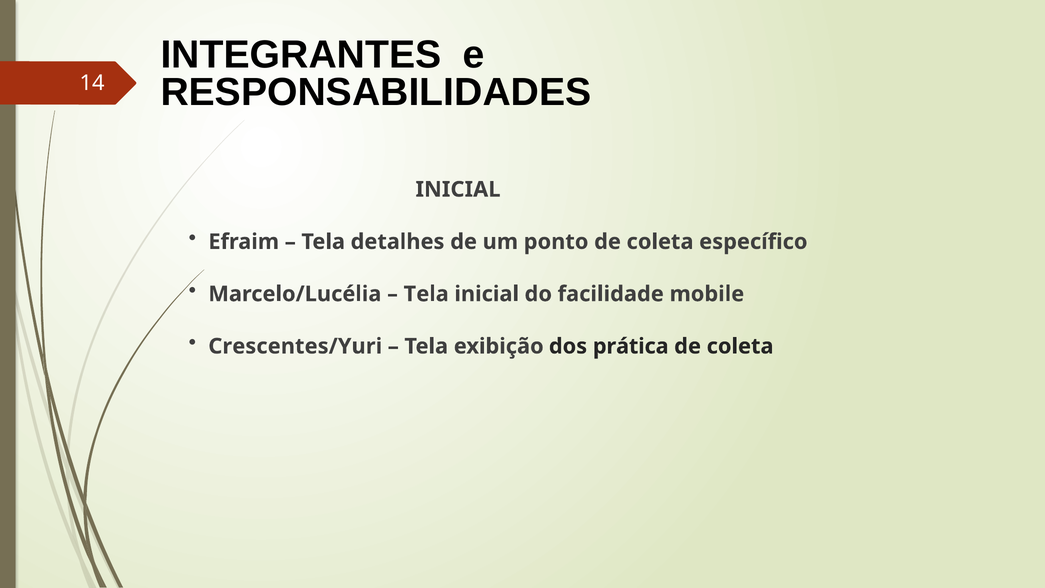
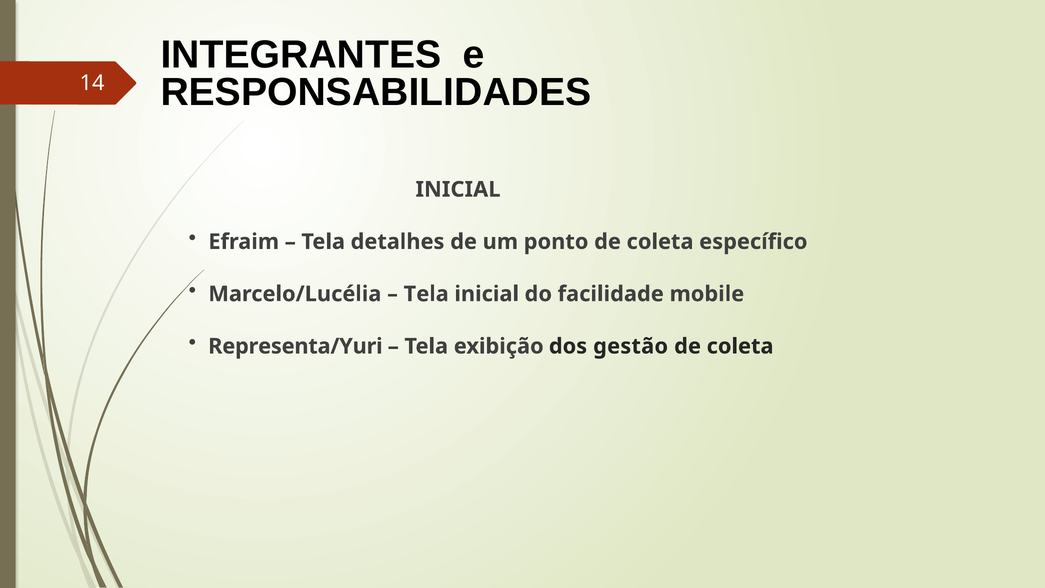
Crescentes/Yuri: Crescentes/Yuri -> Representa/Yuri
prática: prática -> gestão
